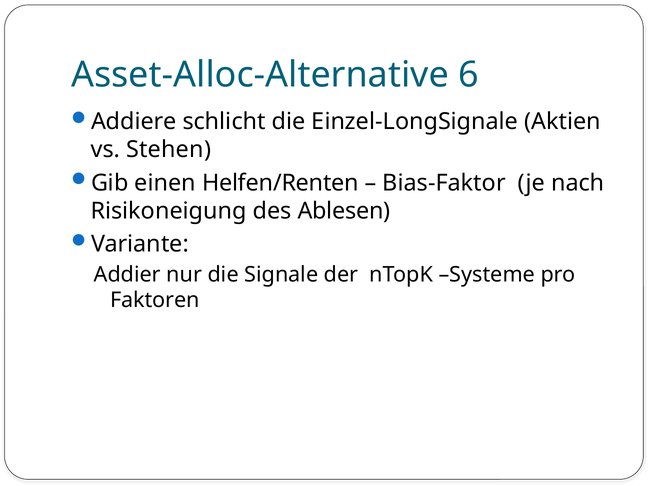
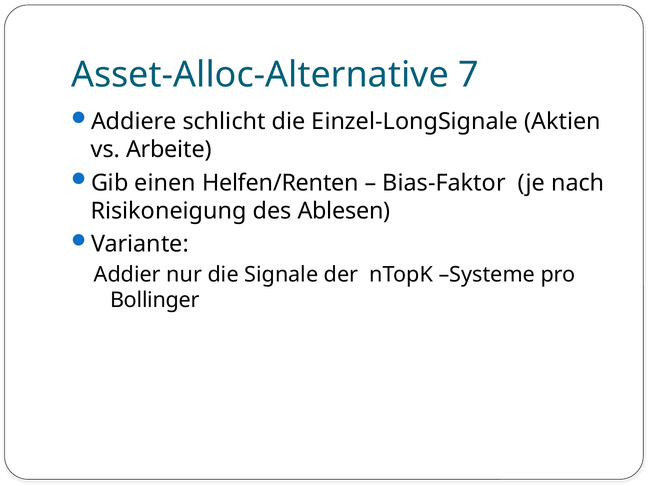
6: 6 -> 7
Stehen: Stehen -> Arbeite
Faktoren: Faktoren -> Bollinger
